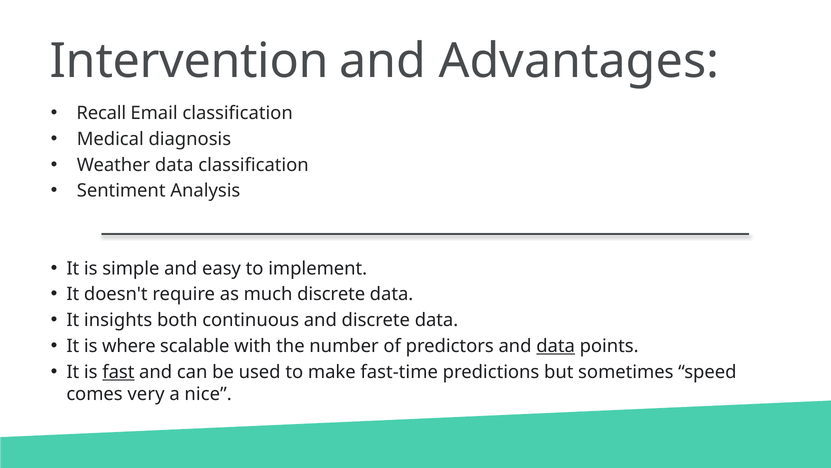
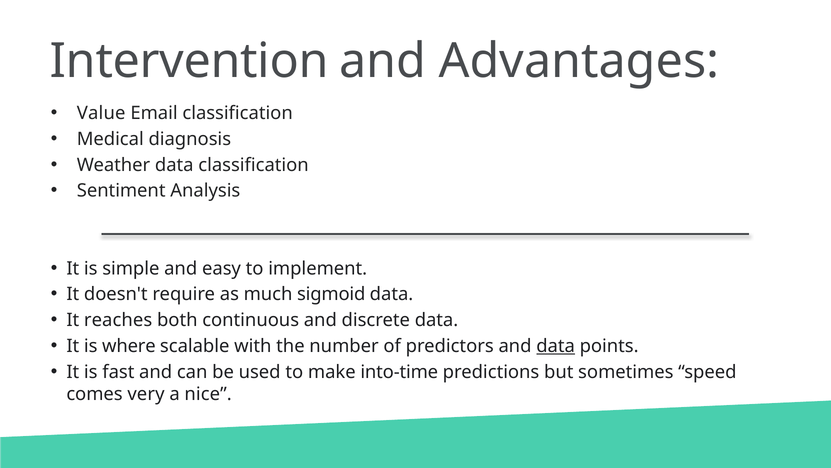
Recall: Recall -> Value
much discrete: discrete -> sigmoid
insights: insights -> reaches
fast underline: present -> none
fast-time: fast-time -> into-time
